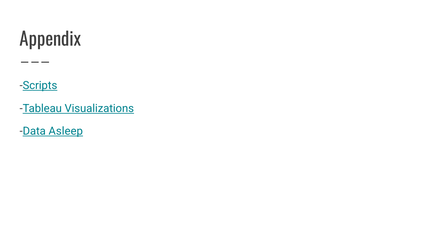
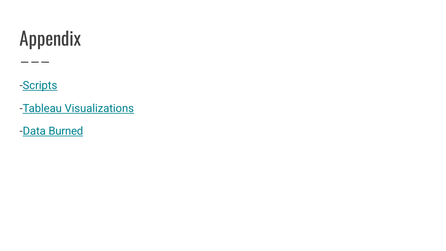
Asleep: Asleep -> Burned
